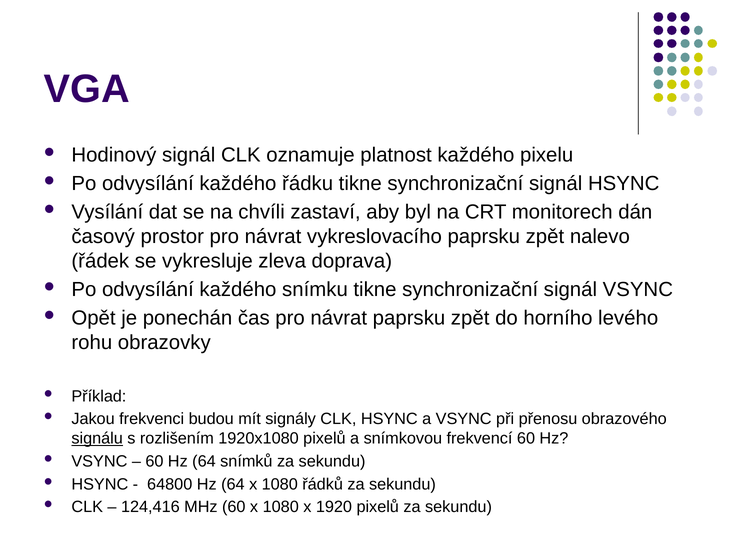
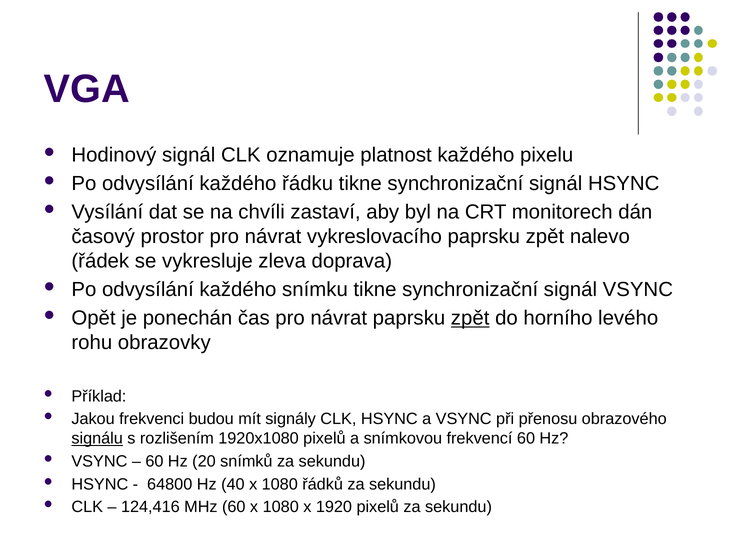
zpět at (470, 318) underline: none -> present
60 Hz 64: 64 -> 20
64800 Hz 64: 64 -> 40
